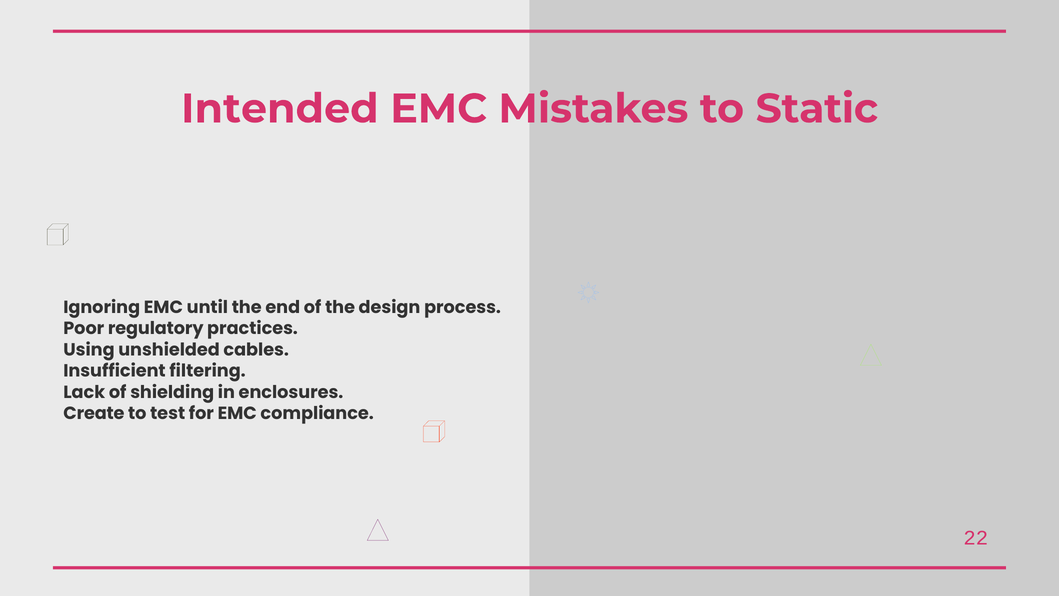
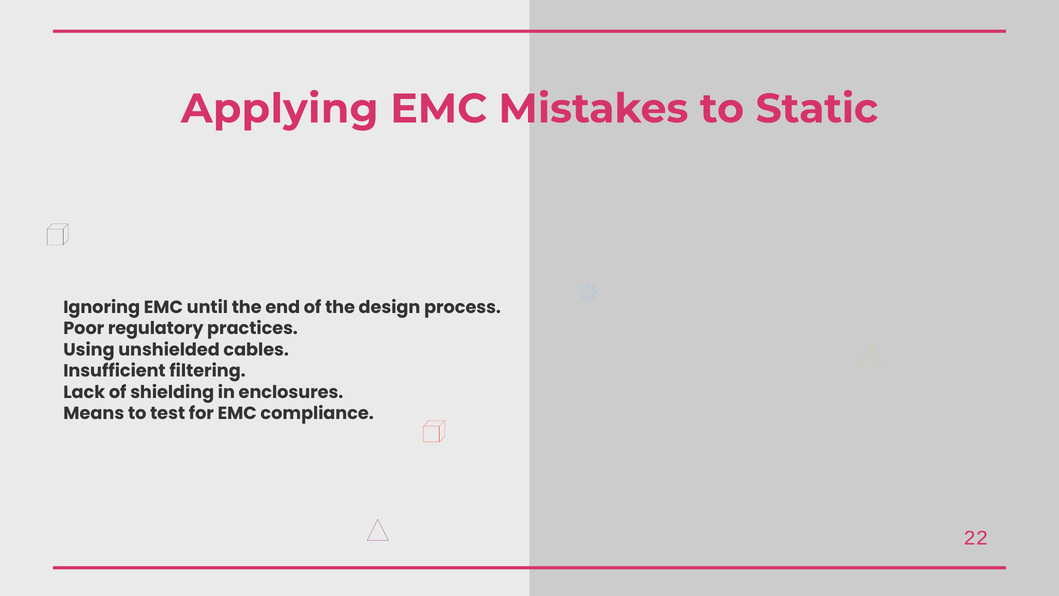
Intended: Intended -> Applying
Create: Create -> Means
